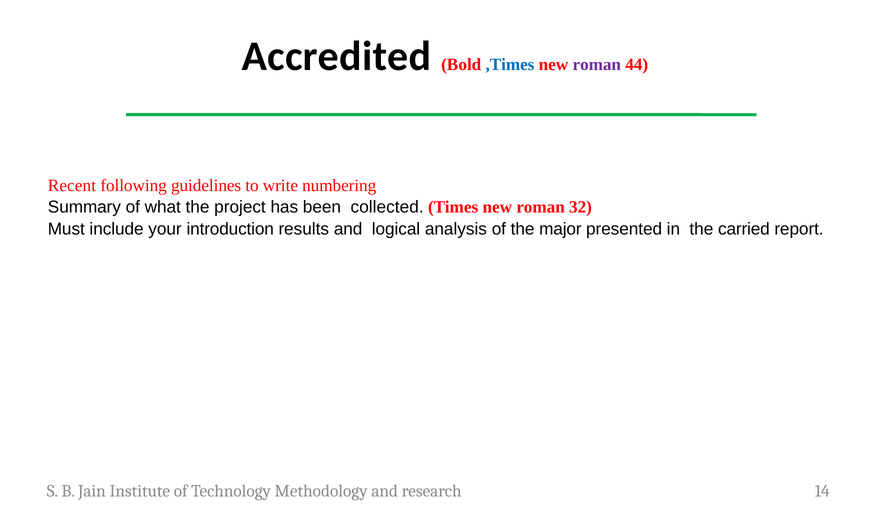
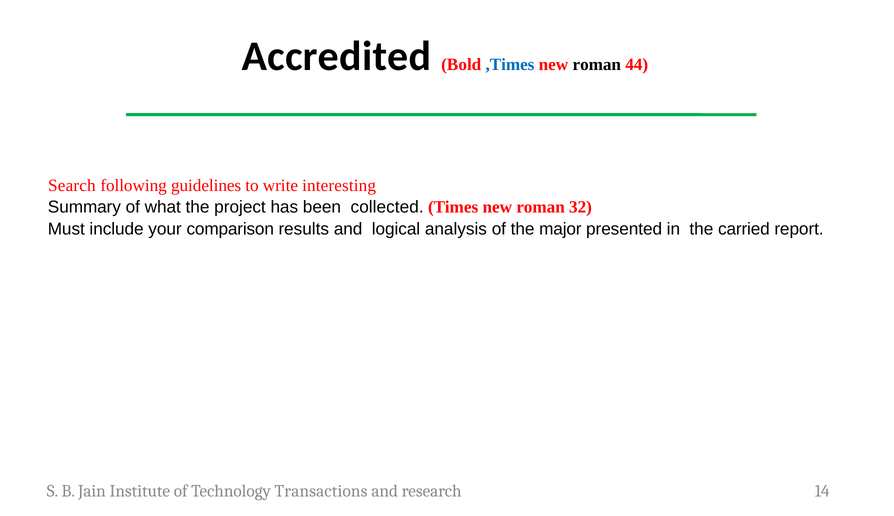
roman at (597, 64) colour: purple -> black
Recent: Recent -> Search
numbering: numbering -> interesting
introduction: introduction -> comparison
Methodology: Methodology -> Transactions
